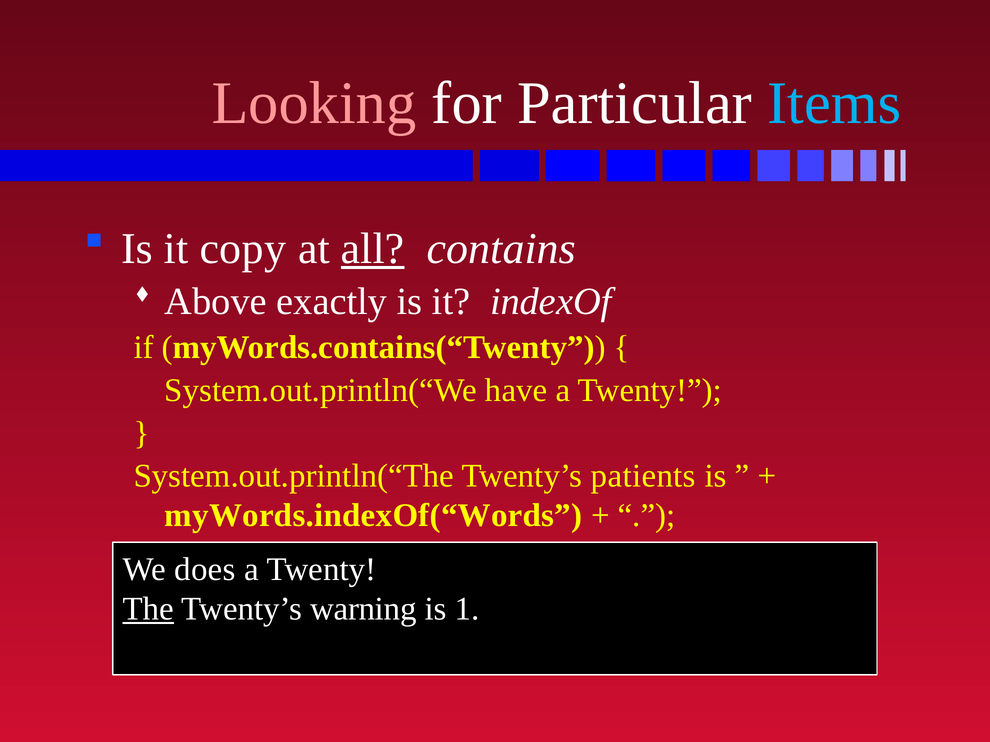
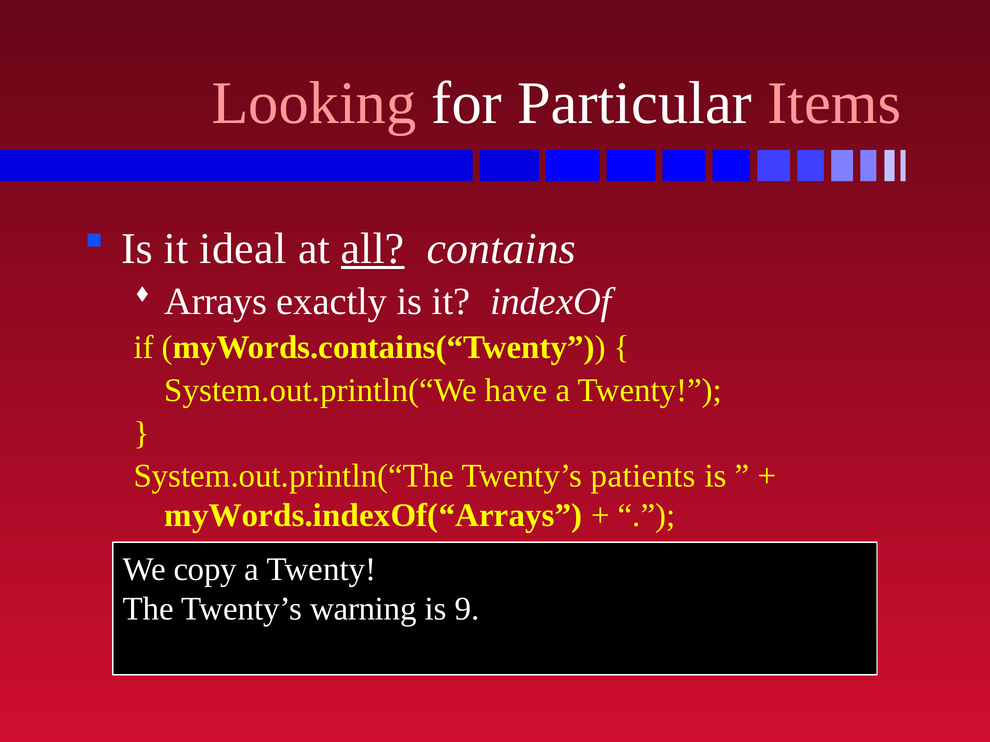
Items colour: light blue -> pink
copy: copy -> ideal
Above: Above -> Arrays
myWords.indexOf(“Words: myWords.indexOf(“Words -> myWords.indexOf(“Arrays
does: does -> copy
The underline: present -> none
1: 1 -> 9
